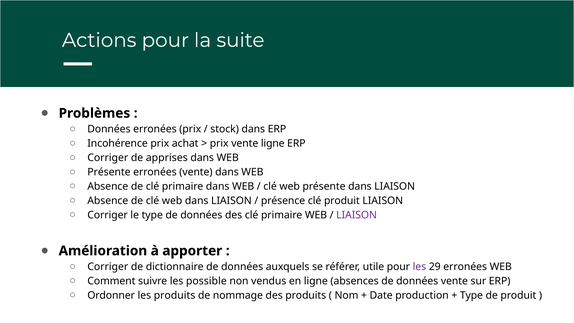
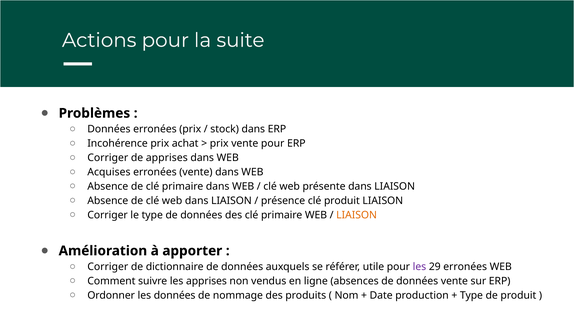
vente ligne: ligne -> pour
Présente at (109, 172): Présente -> Acquises
LIAISON at (357, 215) colour: purple -> orange
les possible: possible -> apprises
les produits: produits -> données
